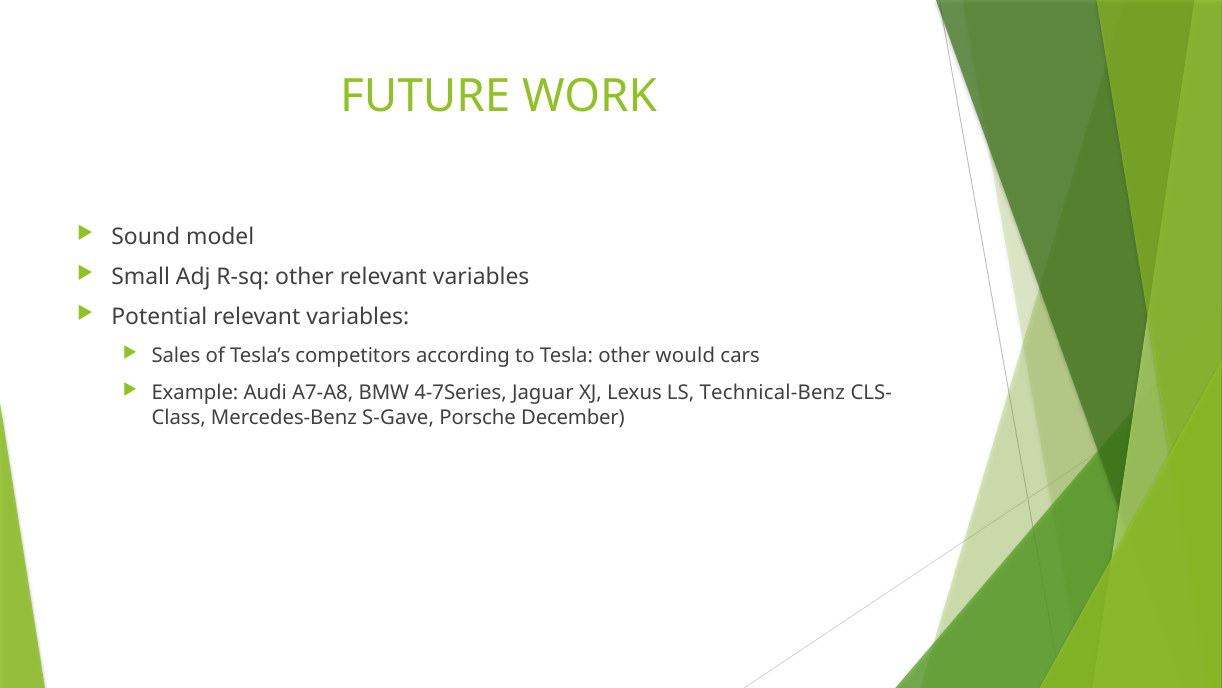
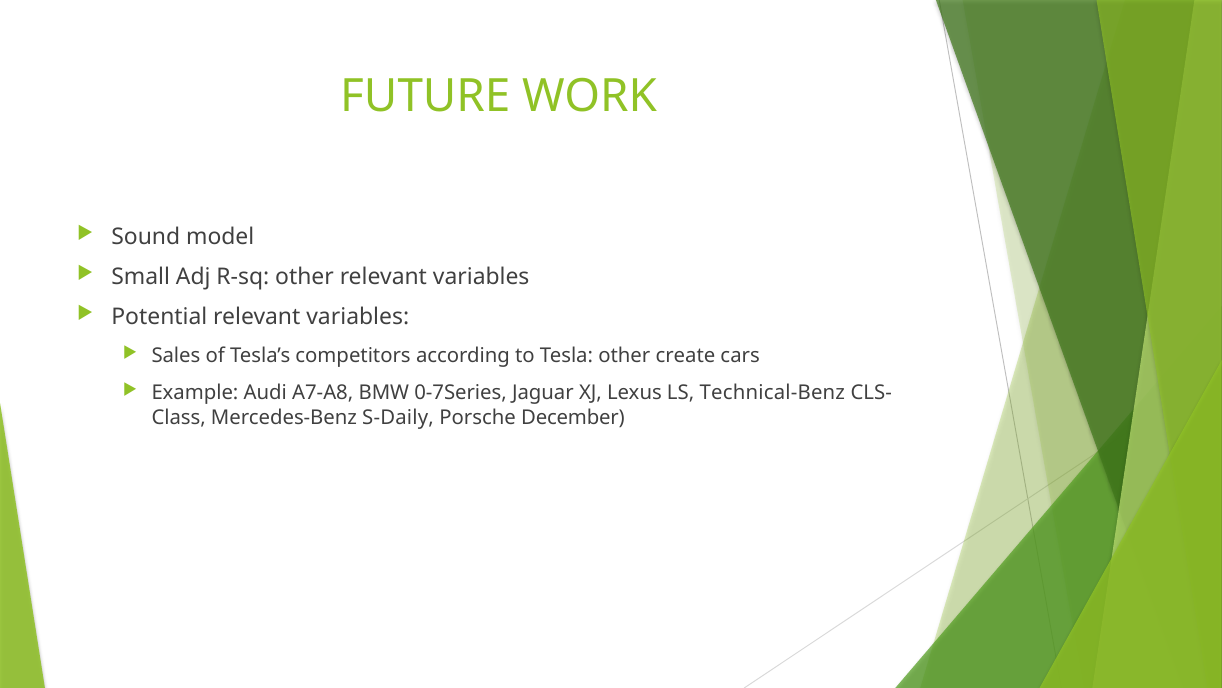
would: would -> create
4-7Series: 4-7Series -> 0-7Series
S-Gave: S-Gave -> S-Daily
